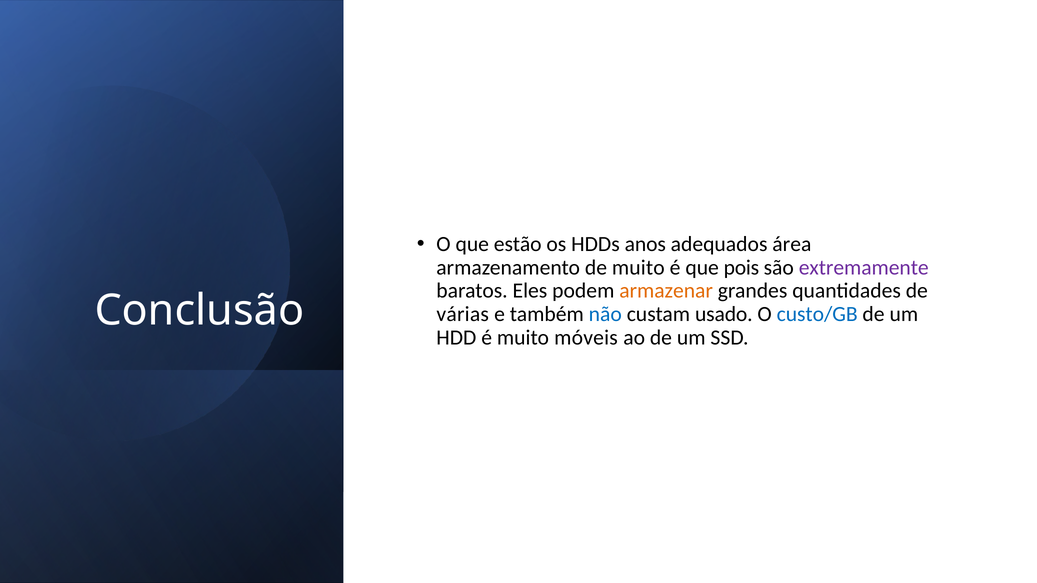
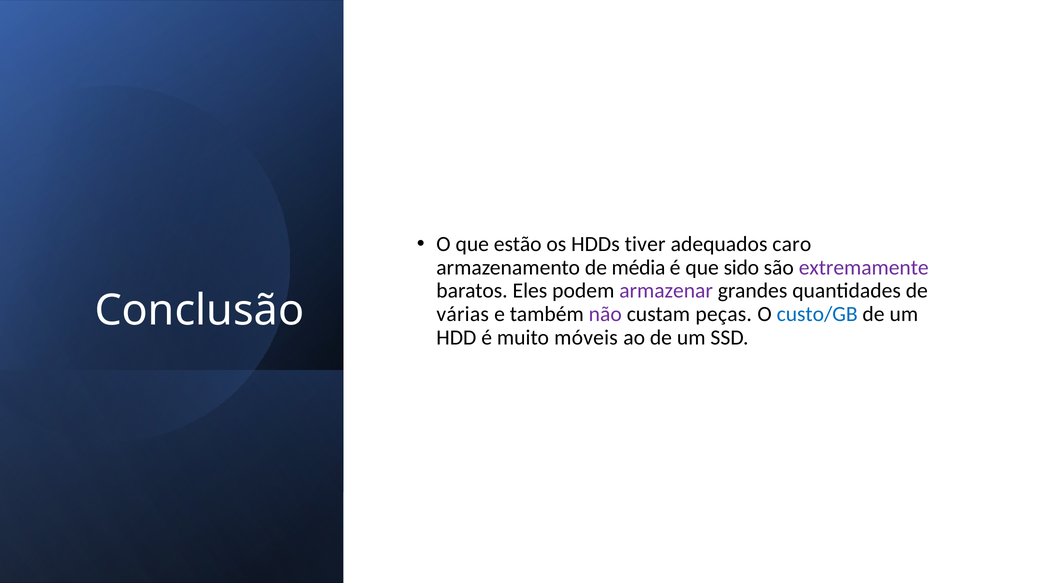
anos: anos -> tiver
área: área -> caro
de muito: muito -> média
pois: pois -> sido
armazenar colour: orange -> purple
não colour: blue -> purple
usado: usado -> peças
